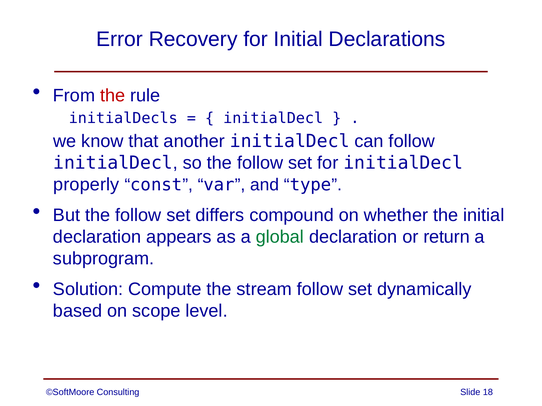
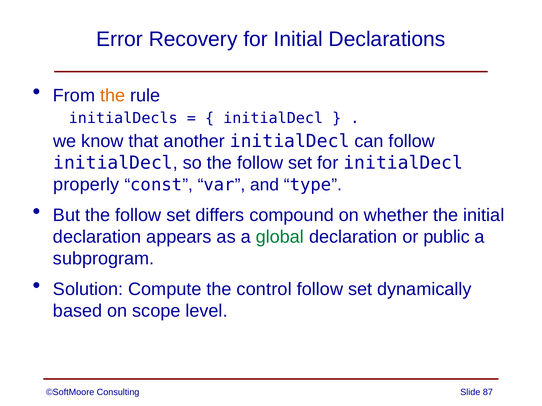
the at (113, 96) colour: red -> orange
return: return -> public
stream: stream -> control
18: 18 -> 87
